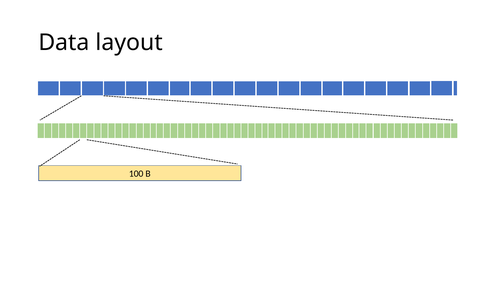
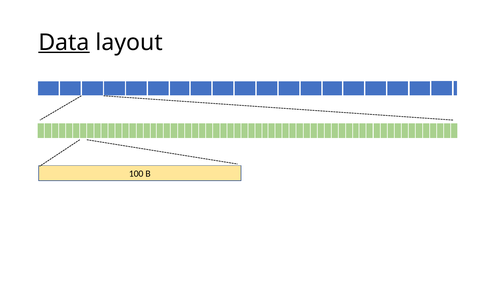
Data underline: none -> present
